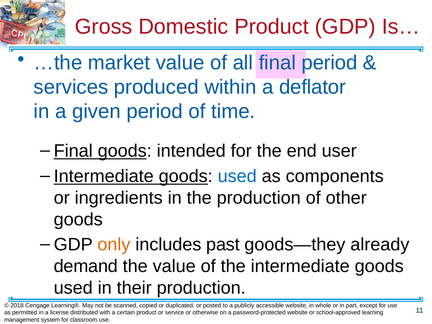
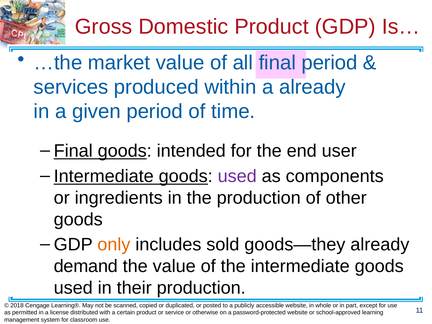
a deflator: deflator -> already
used at (237, 176) colour: blue -> purple
past: past -> sold
